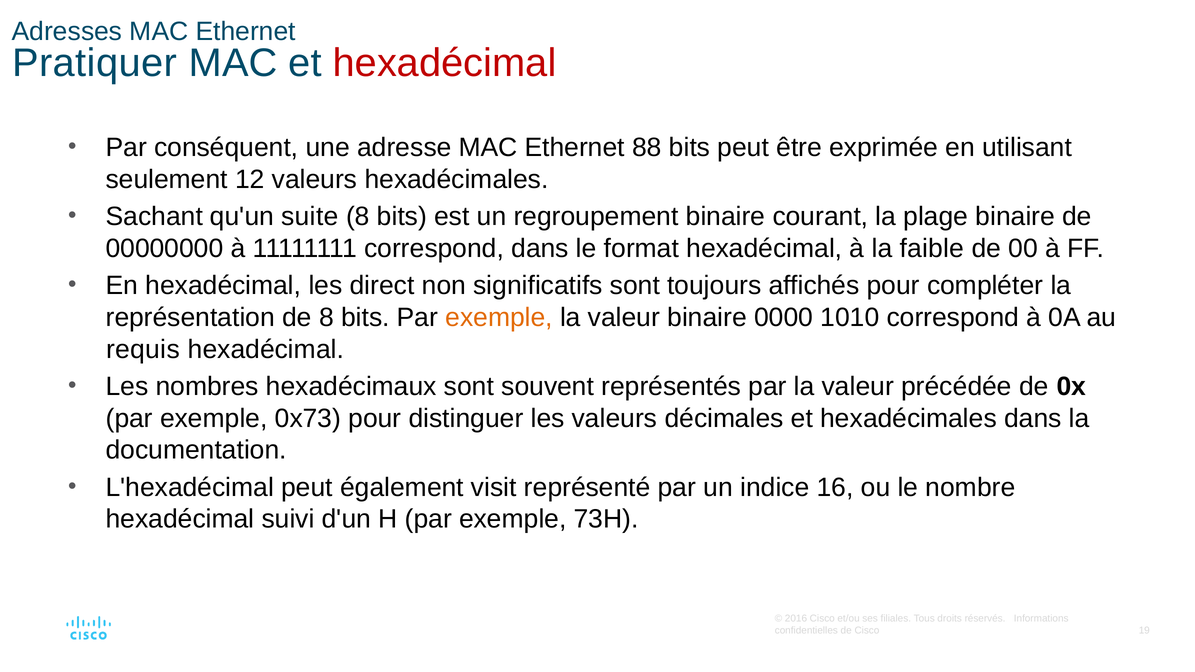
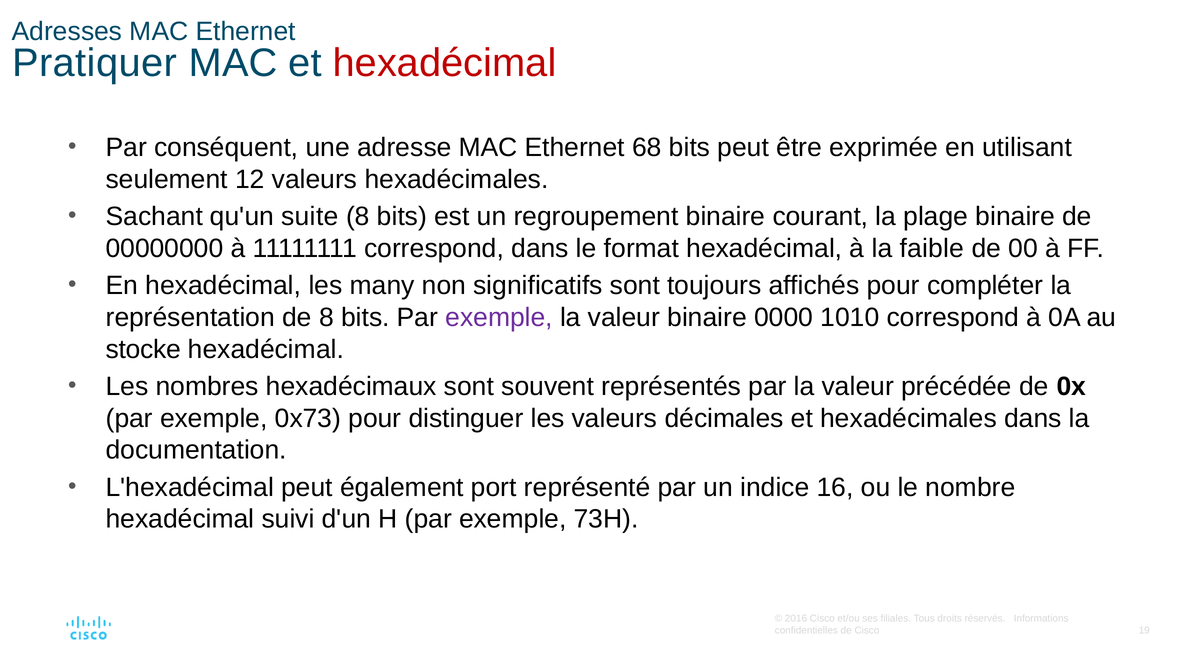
88: 88 -> 68
direct: direct -> many
exemple at (499, 318) colour: orange -> purple
requis: requis -> stocke
visit: visit -> port
